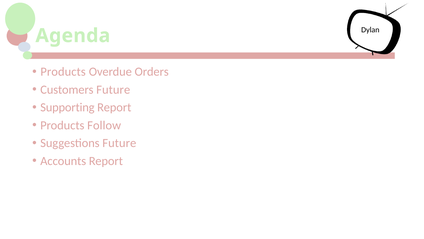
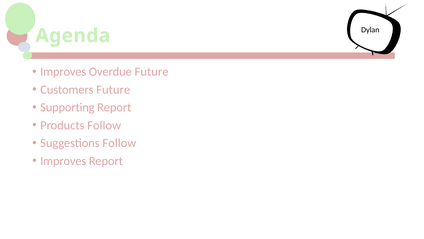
Products at (63, 72): Products -> Improves
Overdue Orders: Orders -> Future
Suggestions Future: Future -> Follow
Accounts at (63, 161): Accounts -> Improves
